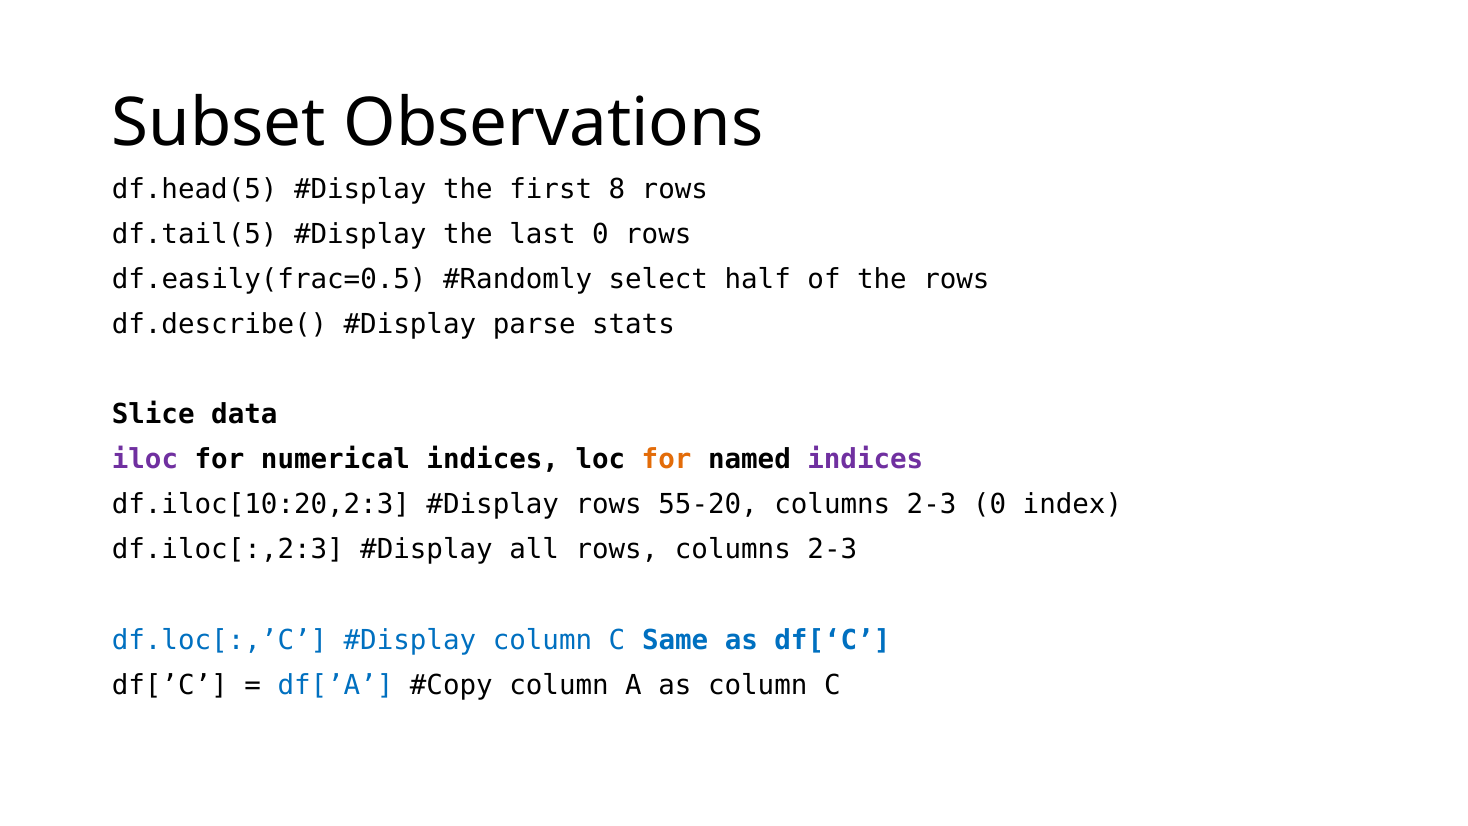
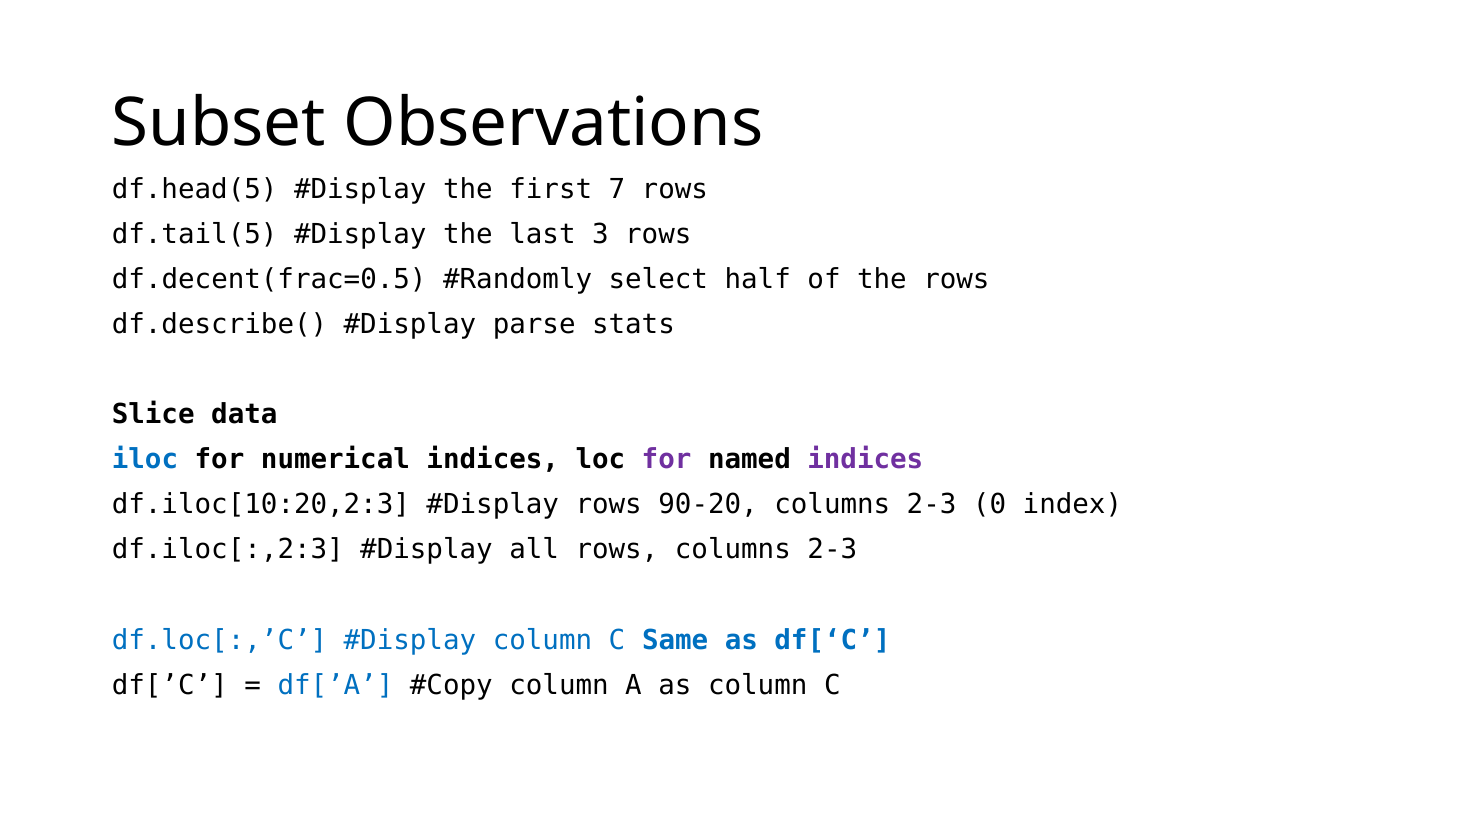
8: 8 -> 7
last 0: 0 -> 3
df.easily(frac=0.5: df.easily(frac=0.5 -> df.decent(frac=0.5
iloc colour: purple -> blue
for at (667, 460) colour: orange -> purple
55-20: 55-20 -> 90-20
